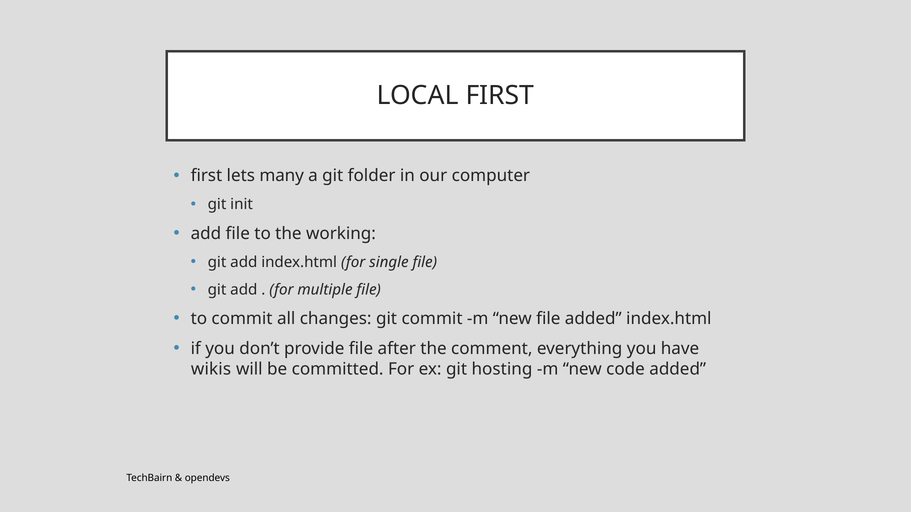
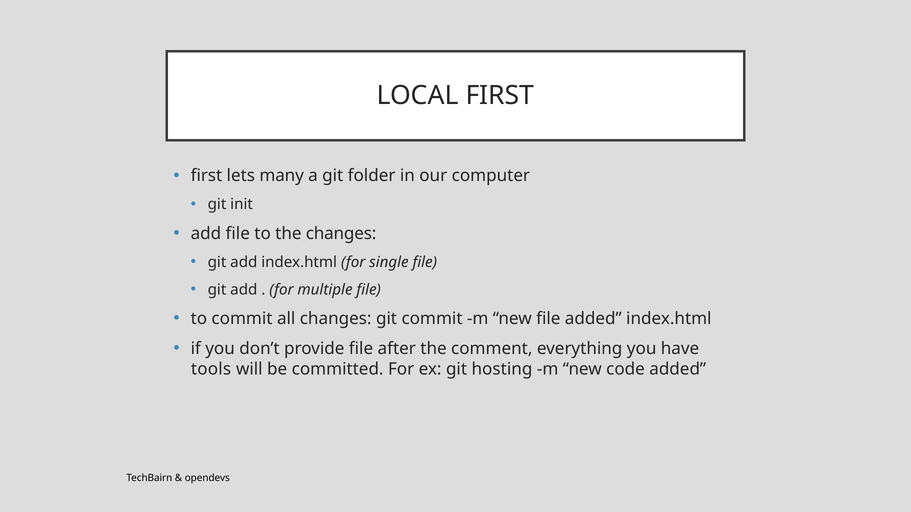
the working: working -> changes
wikis: wikis -> tools
